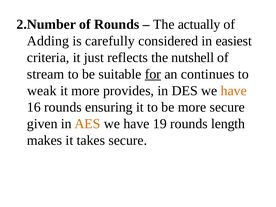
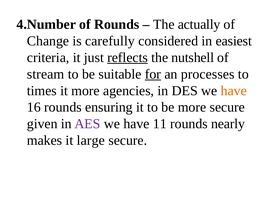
2.Number: 2.Number -> 4.Number
Adding: Adding -> Change
reflects underline: none -> present
continues: continues -> processes
weak: weak -> times
provides: provides -> agencies
AES colour: orange -> purple
19: 19 -> 11
length: length -> nearly
takes: takes -> large
